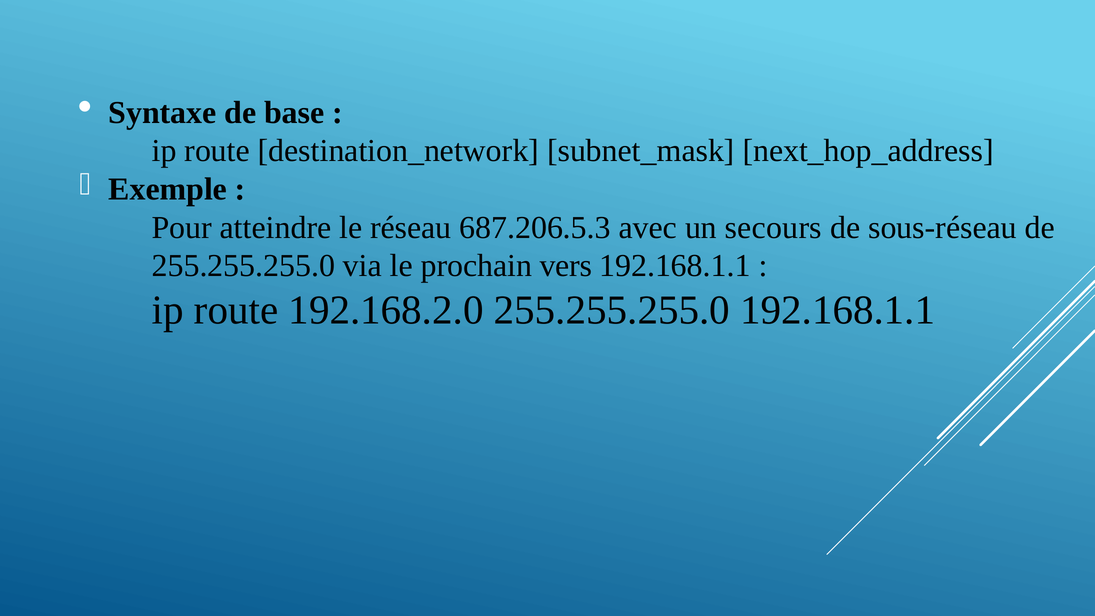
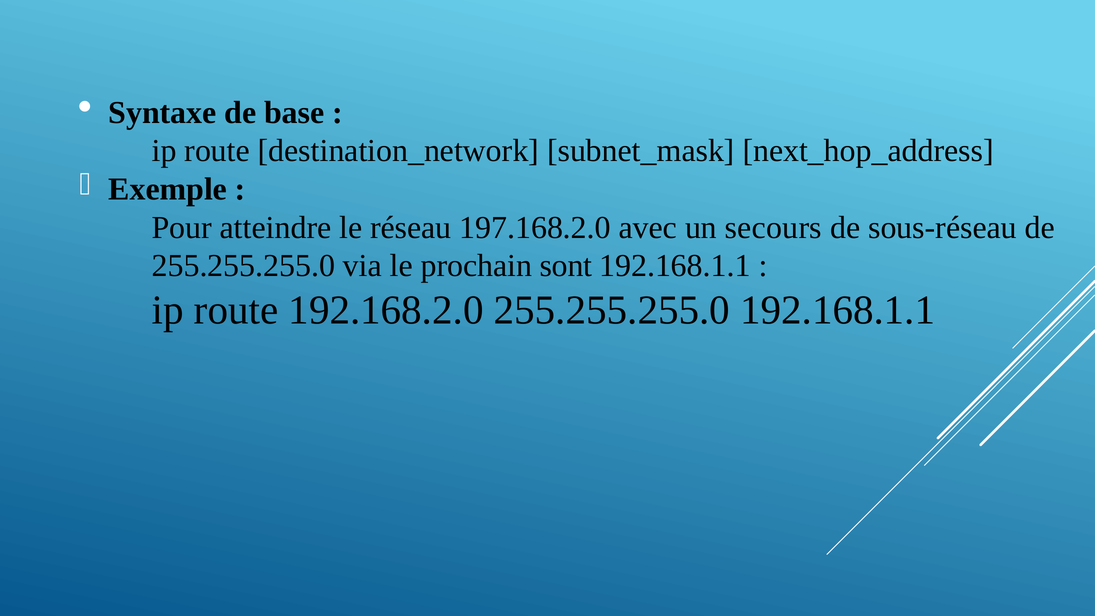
687.206.5.3: 687.206.5.3 -> 197.168.2.0
vers: vers -> sont
